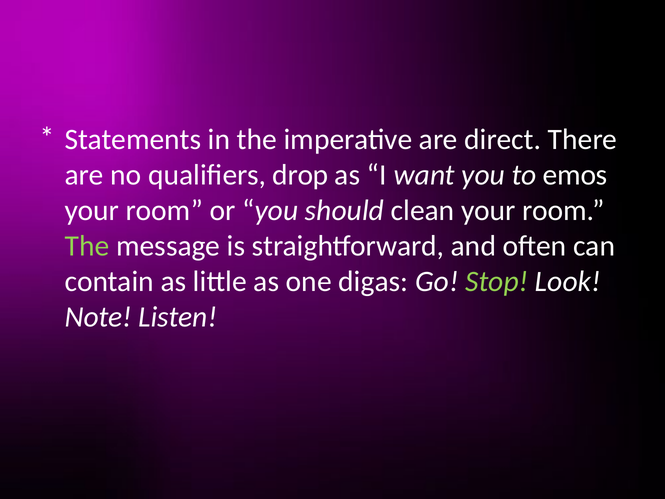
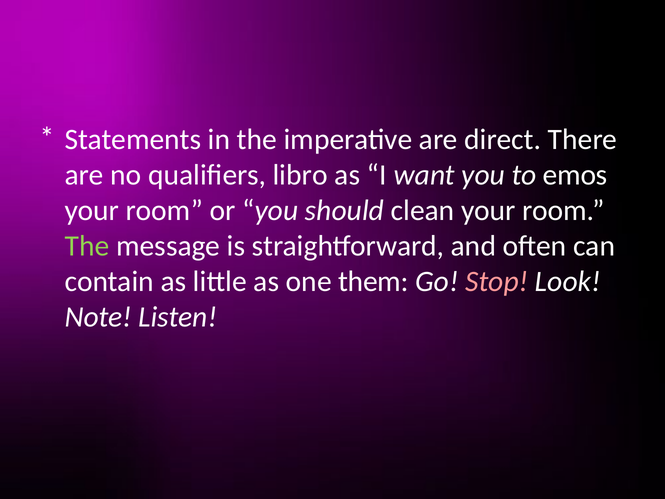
drop: drop -> libro
digas: digas -> them
Stop colour: light green -> pink
